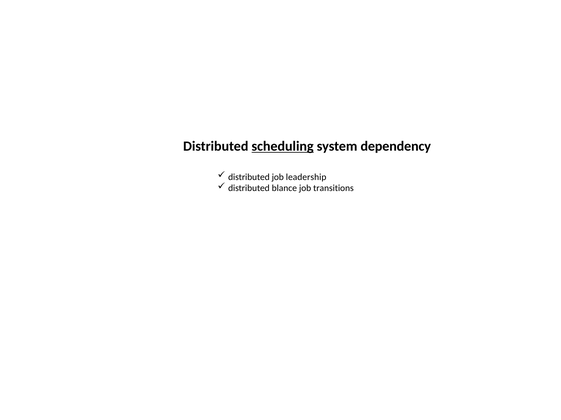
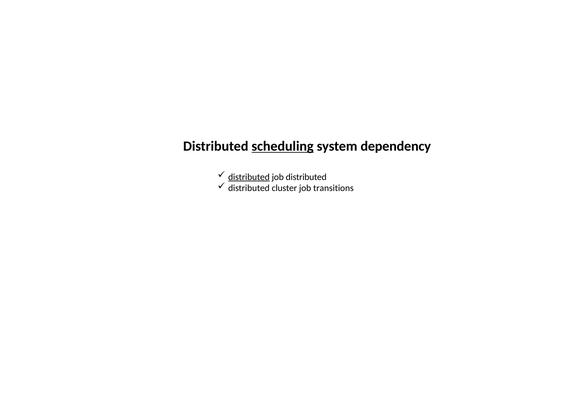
distributed at (249, 177) underline: none -> present
job leadership: leadership -> distributed
blance: blance -> cluster
